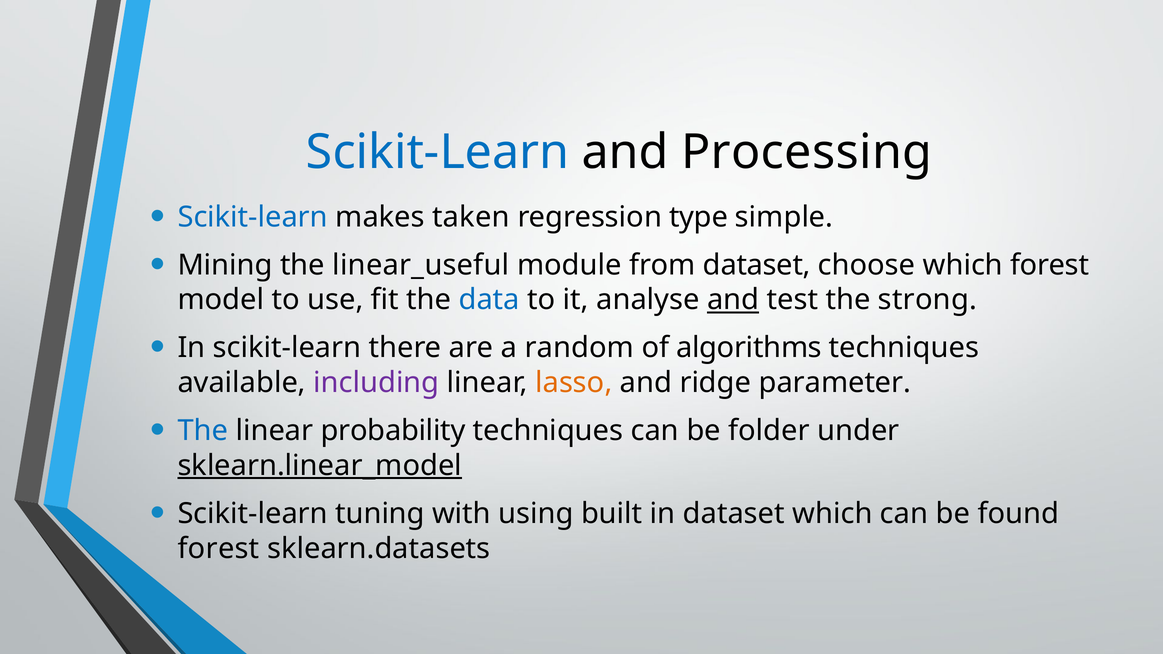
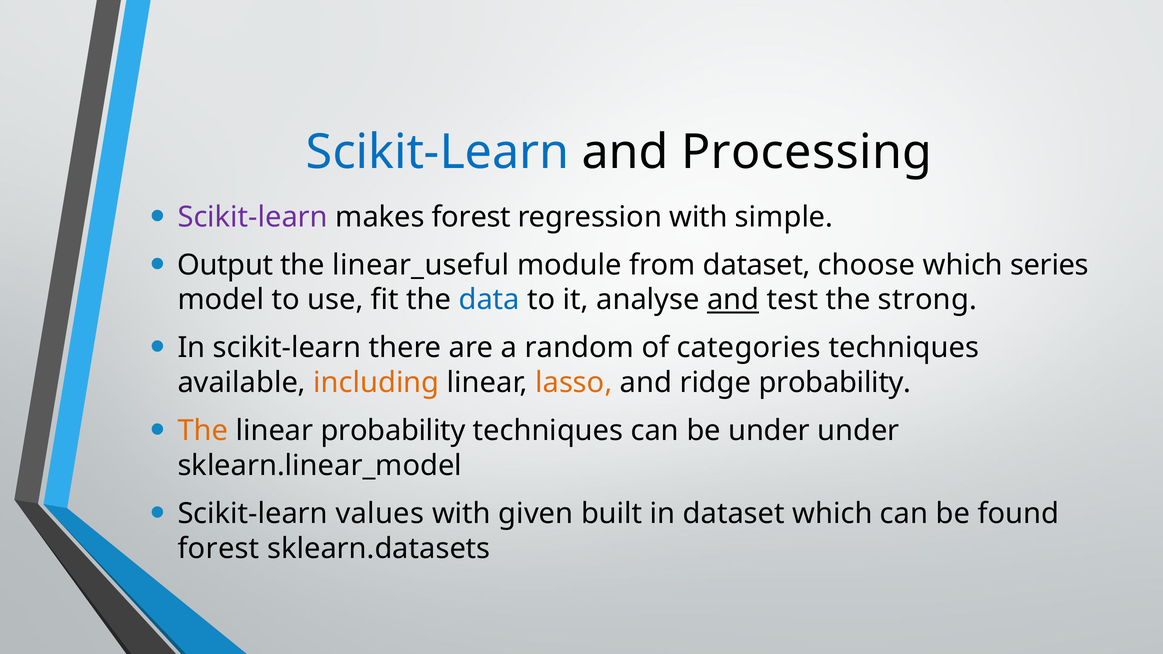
Scikit-learn at (253, 217) colour: blue -> purple
makes taken: taken -> forest
regression type: type -> with
Mining: Mining -> Output
which forest: forest -> series
algorithms: algorithms -> categories
including colour: purple -> orange
ridge parameter: parameter -> probability
The at (203, 431) colour: blue -> orange
be folder: folder -> under
sklearn.linear_model underline: present -> none
tuning: tuning -> values
using: using -> given
